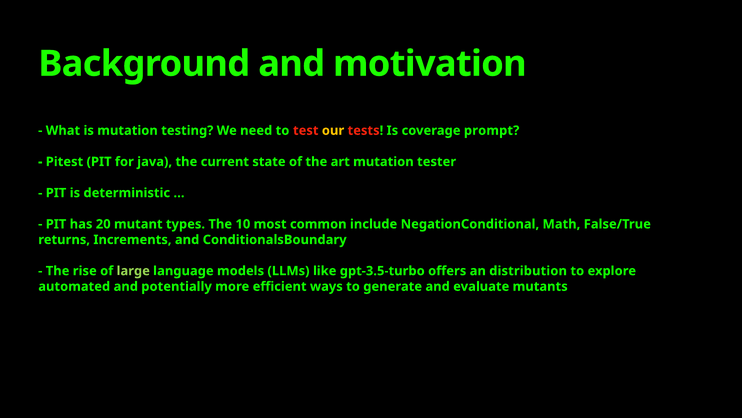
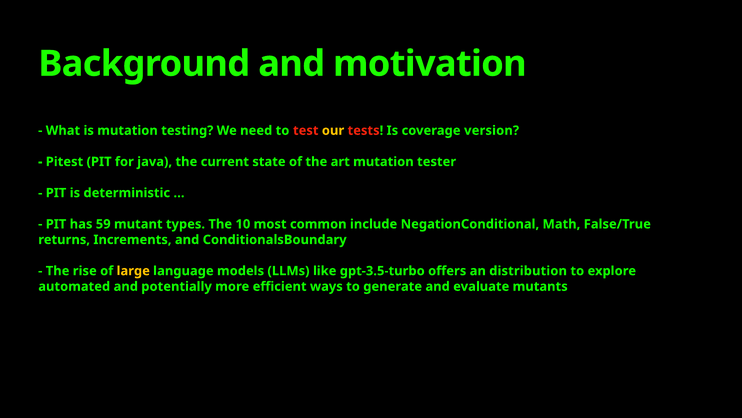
prompt: prompt -> version
20: 20 -> 59
large colour: light green -> yellow
